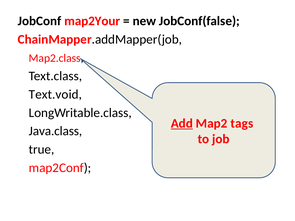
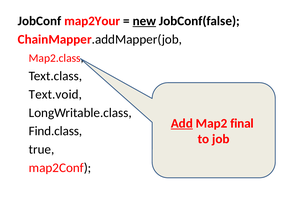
new underline: none -> present
tags: tags -> final
Java.class: Java.class -> Find.class
